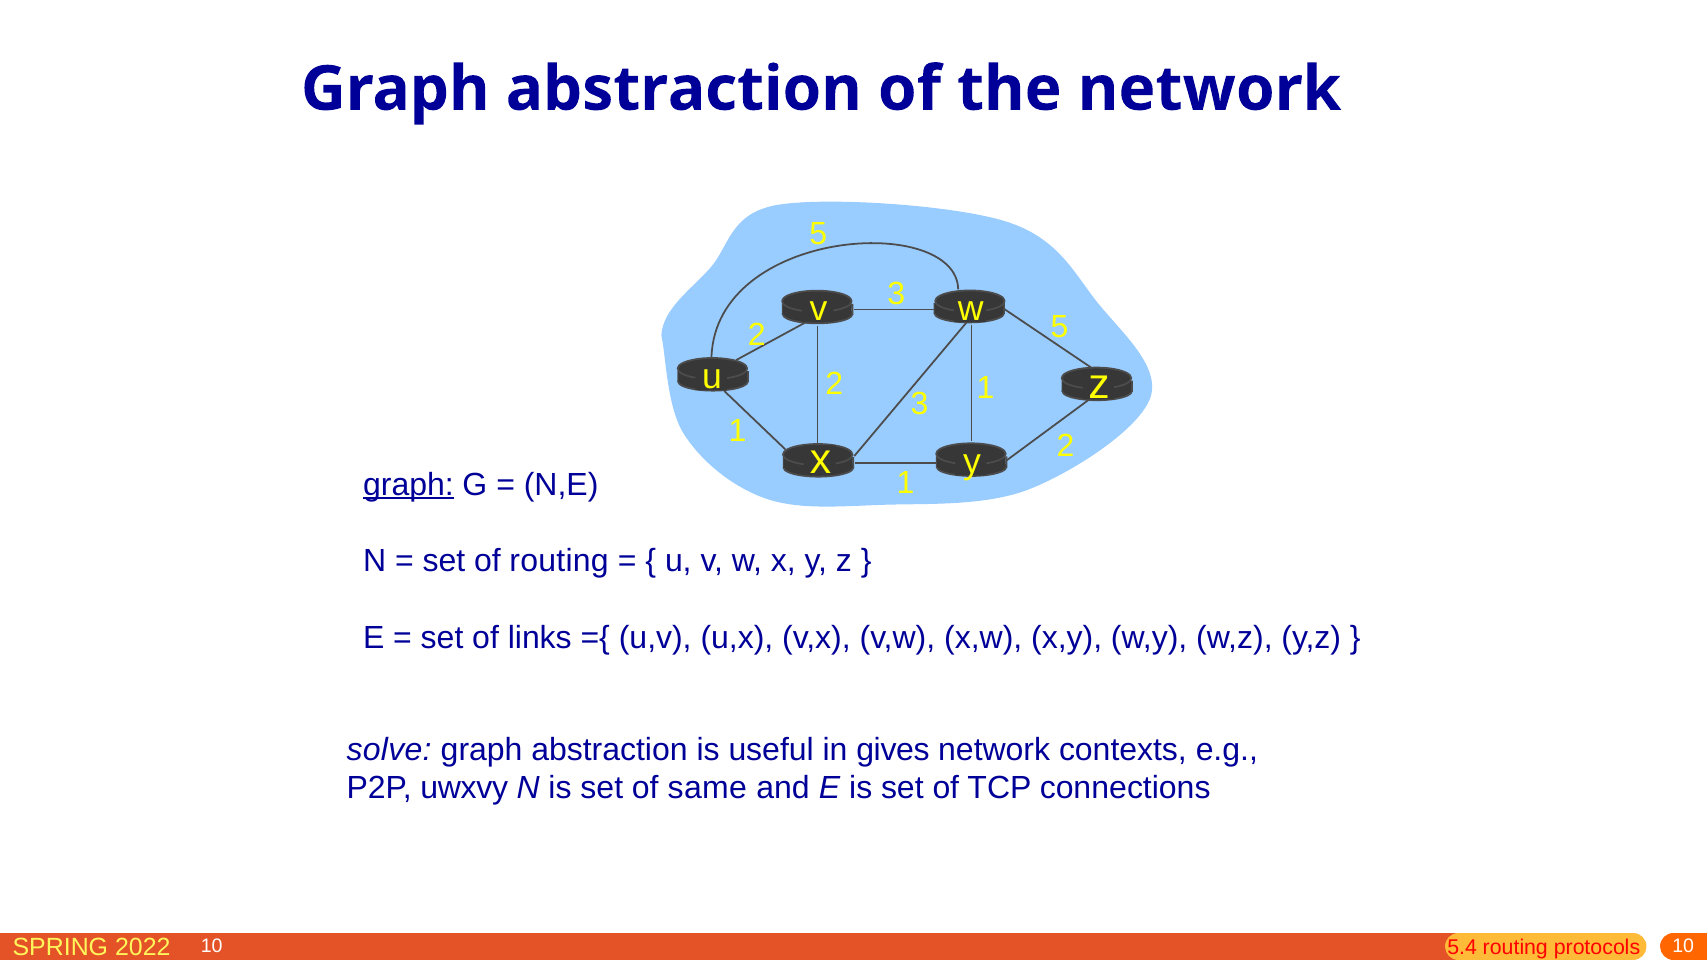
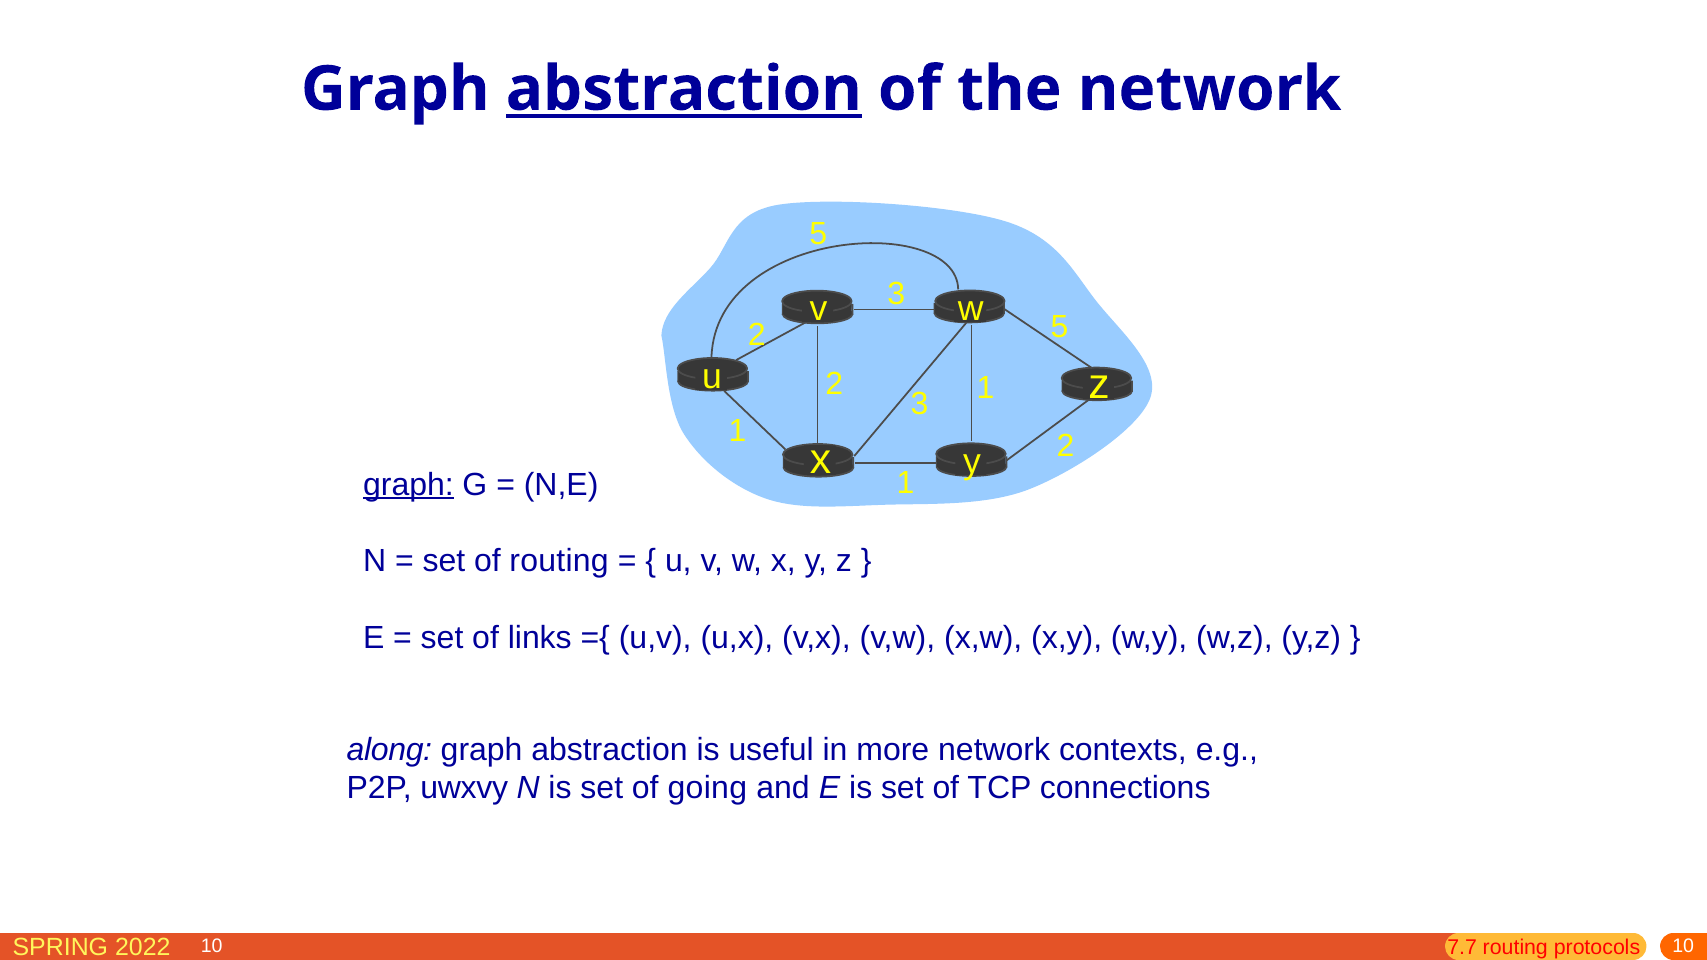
abstraction at (684, 89) underline: none -> present
solve: solve -> along
gives: gives -> more
same: same -> going
5.4: 5.4 -> 7.7
